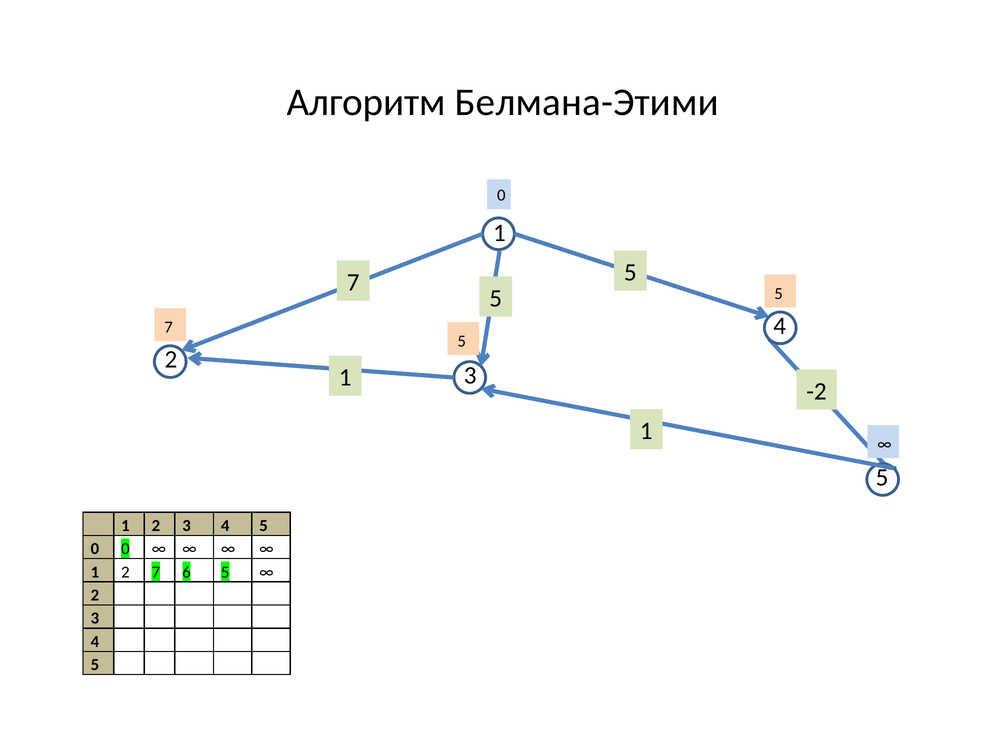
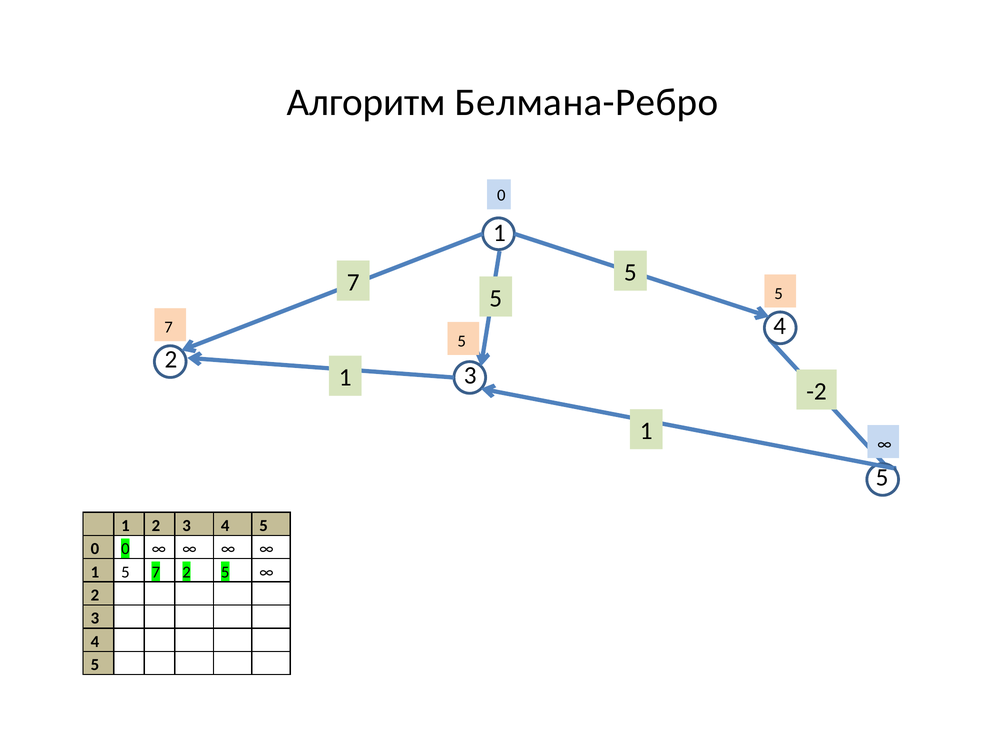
Белмана-Этими: Белмана-Этими -> Белмана-Ребро
2 at (125, 572): 2 -> 5
7 6: 6 -> 2
